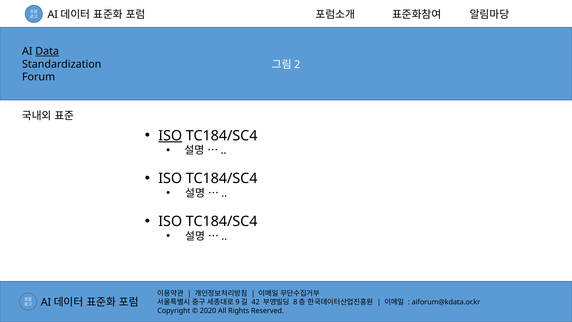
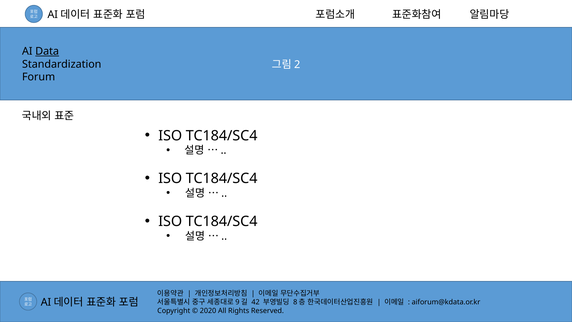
ISO at (170, 136) underline: present -> none
